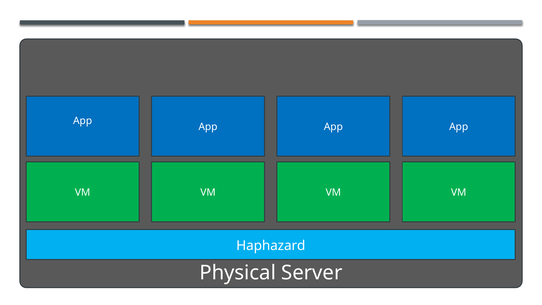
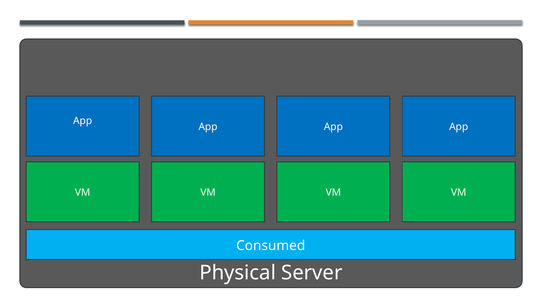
Haphazard: Haphazard -> Consumed
